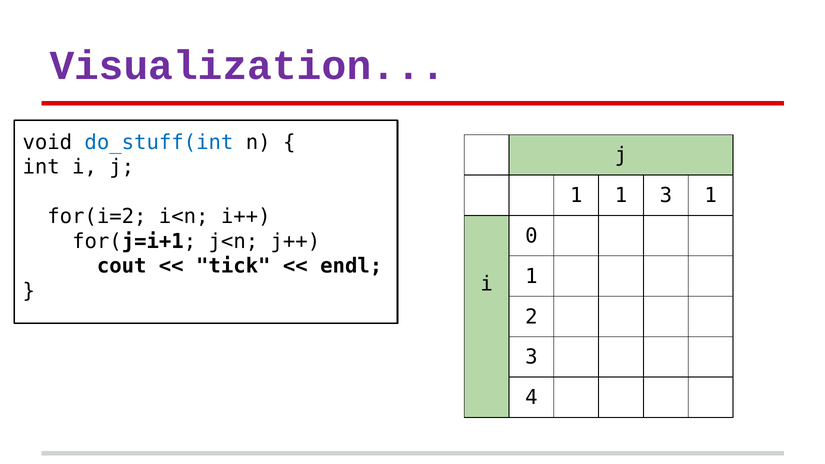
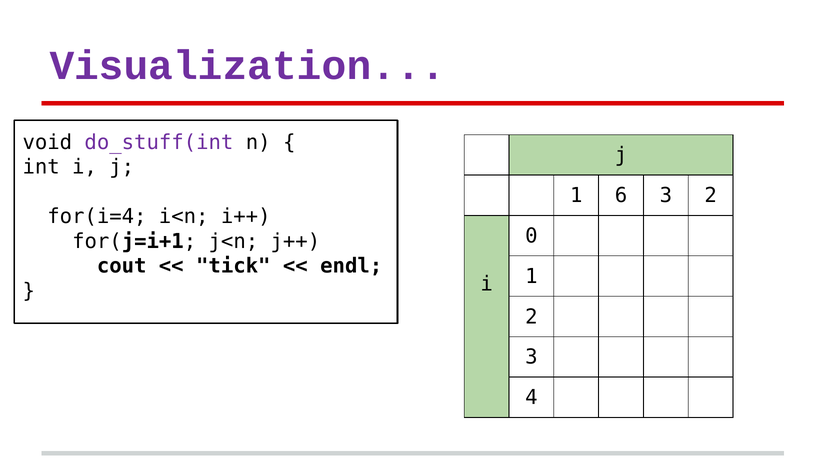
do_stuff(int colour: blue -> purple
1 1: 1 -> 6
3 1: 1 -> 2
for(i=2: for(i=2 -> for(i=4
